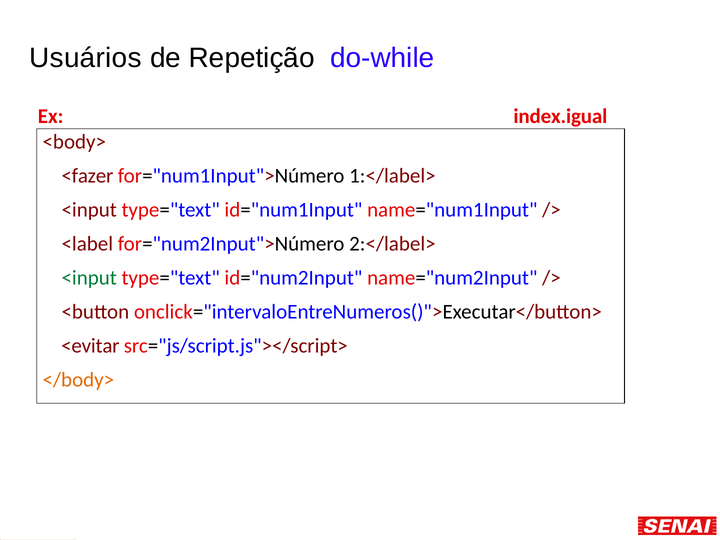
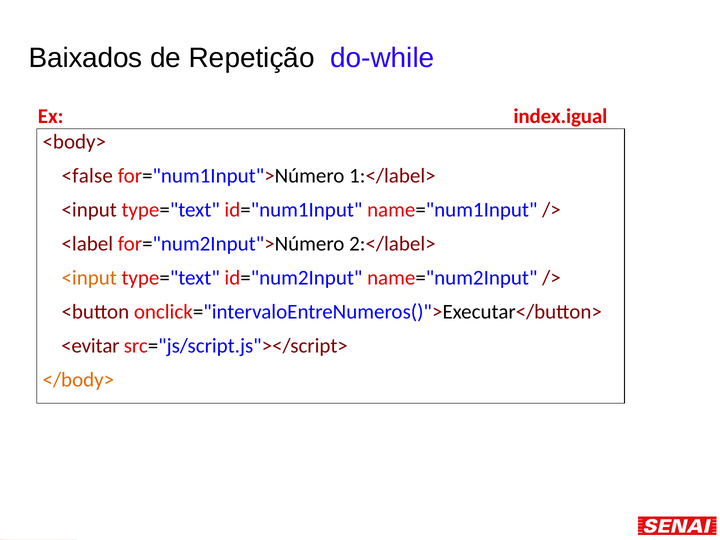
Usuários: Usuários -> Baixados
<fazer: <fazer -> <false
<input at (89, 278) colour: green -> orange
